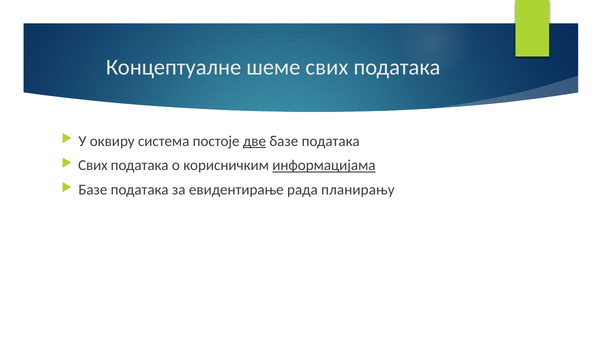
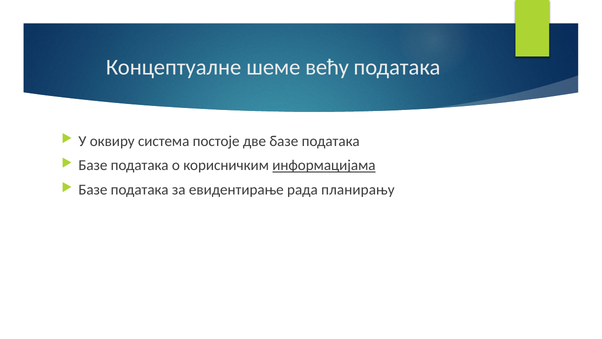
шеме свих: свих -> већу
две underline: present -> none
Свих at (93, 165): Свих -> Базе
